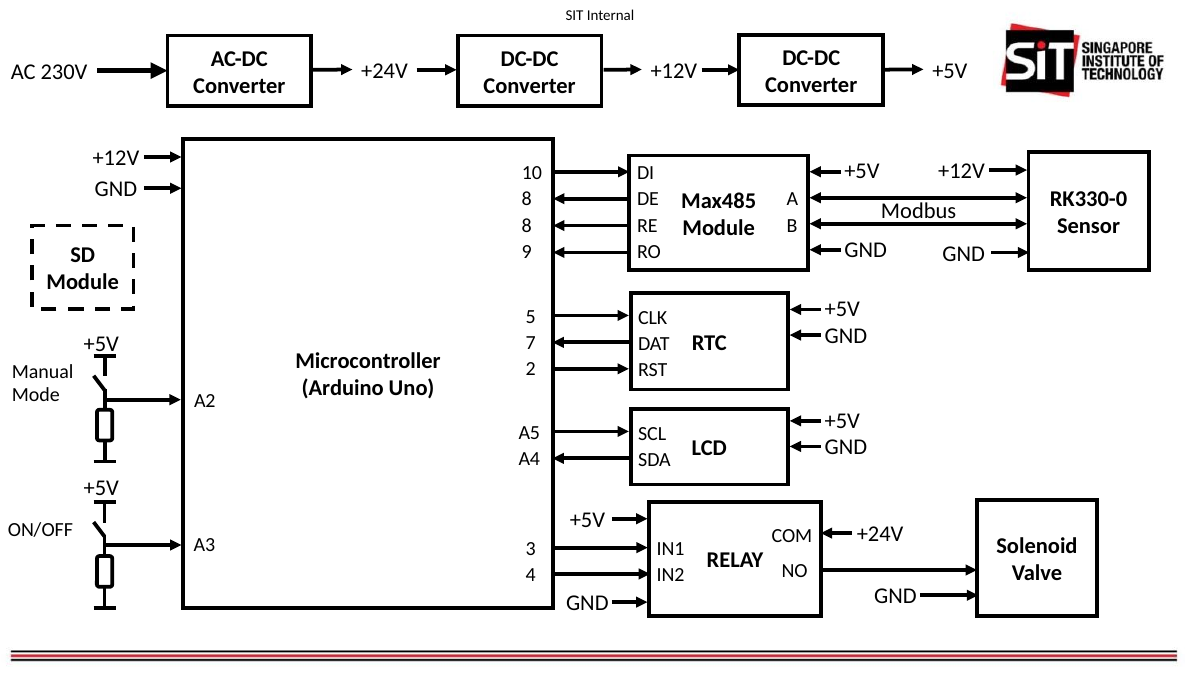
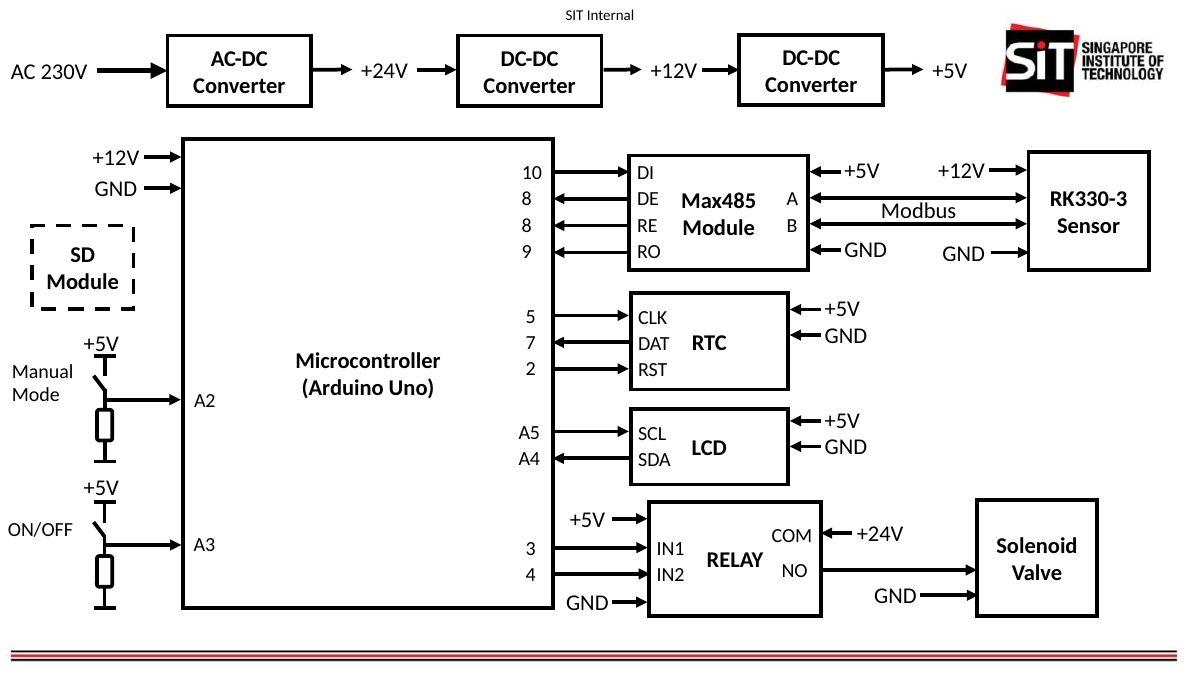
RK330-0: RK330-0 -> RK330-3
